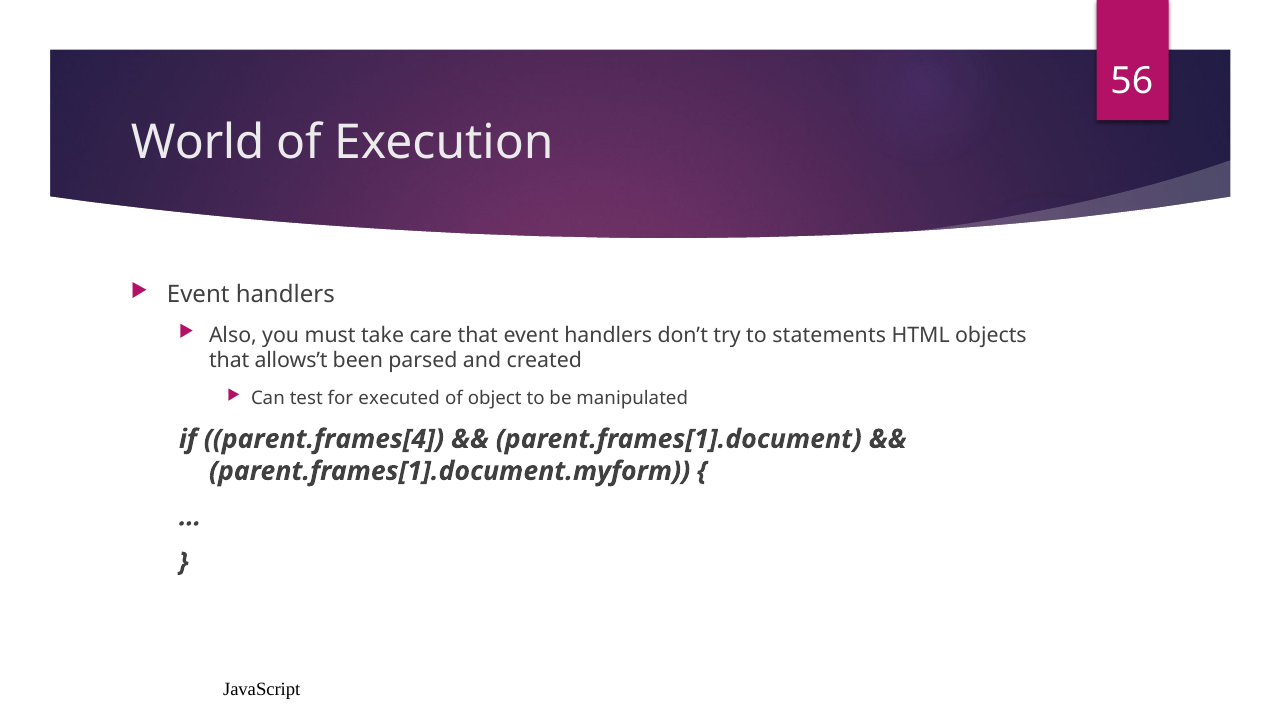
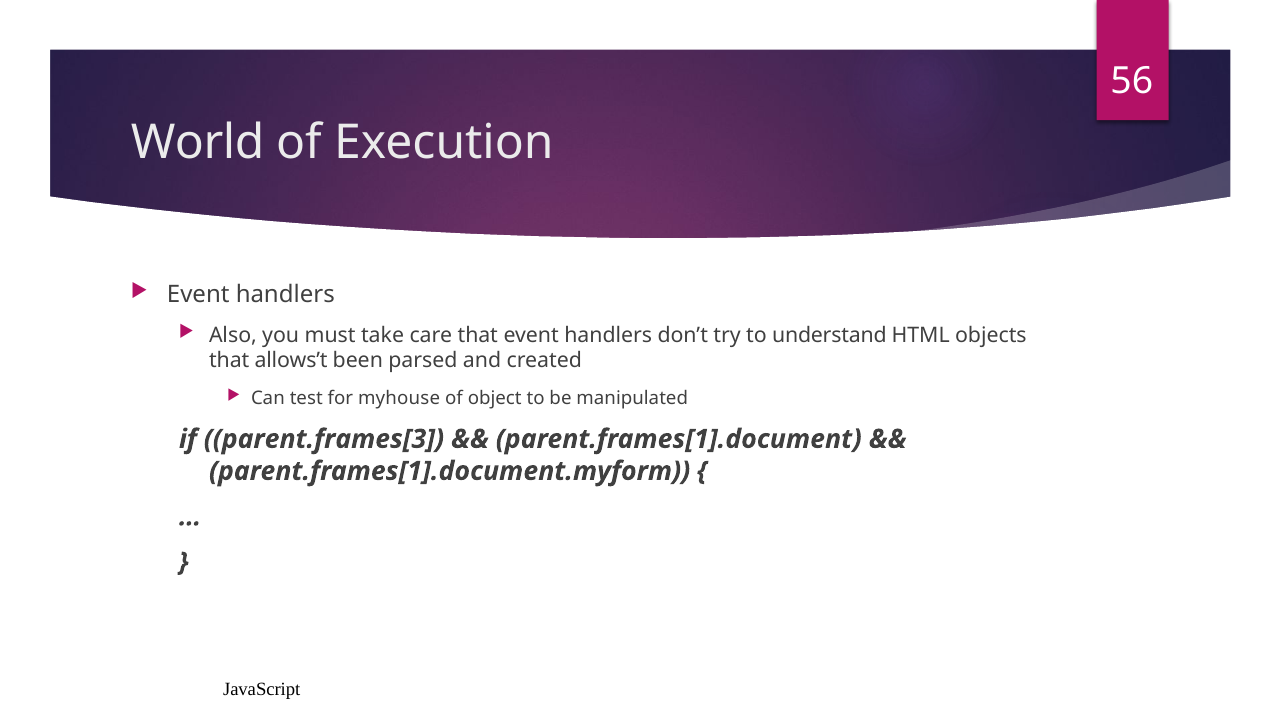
statements: statements -> understand
executed: executed -> myhouse
parent.frames[4: parent.frames[4 -> parent.frames[3
